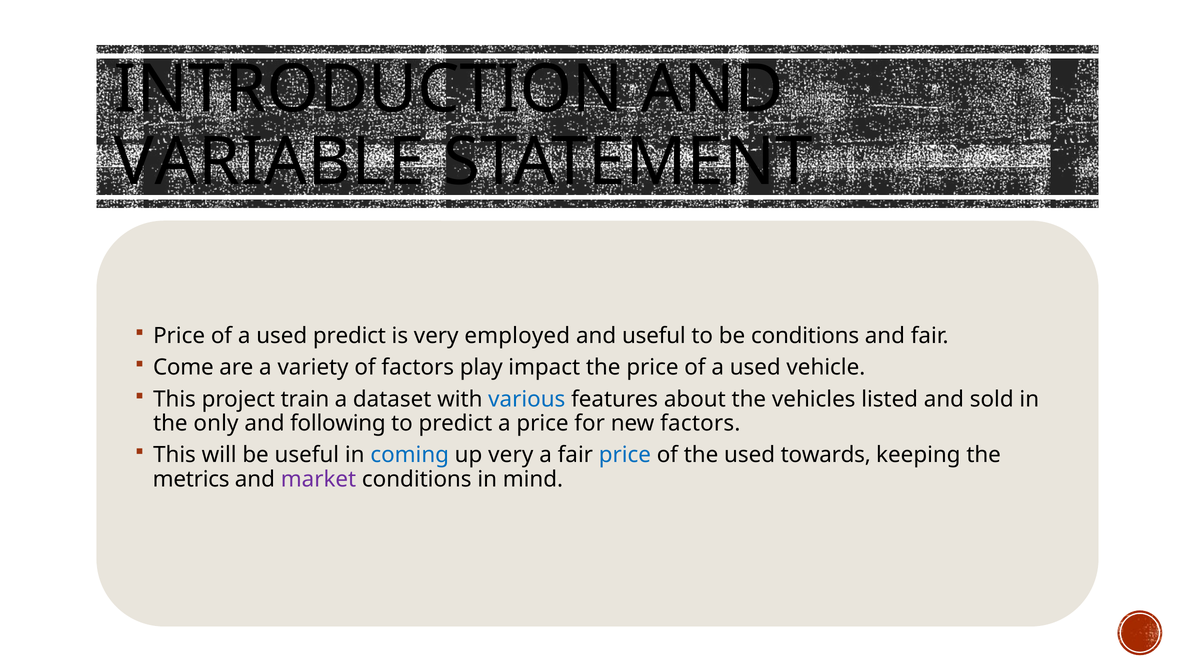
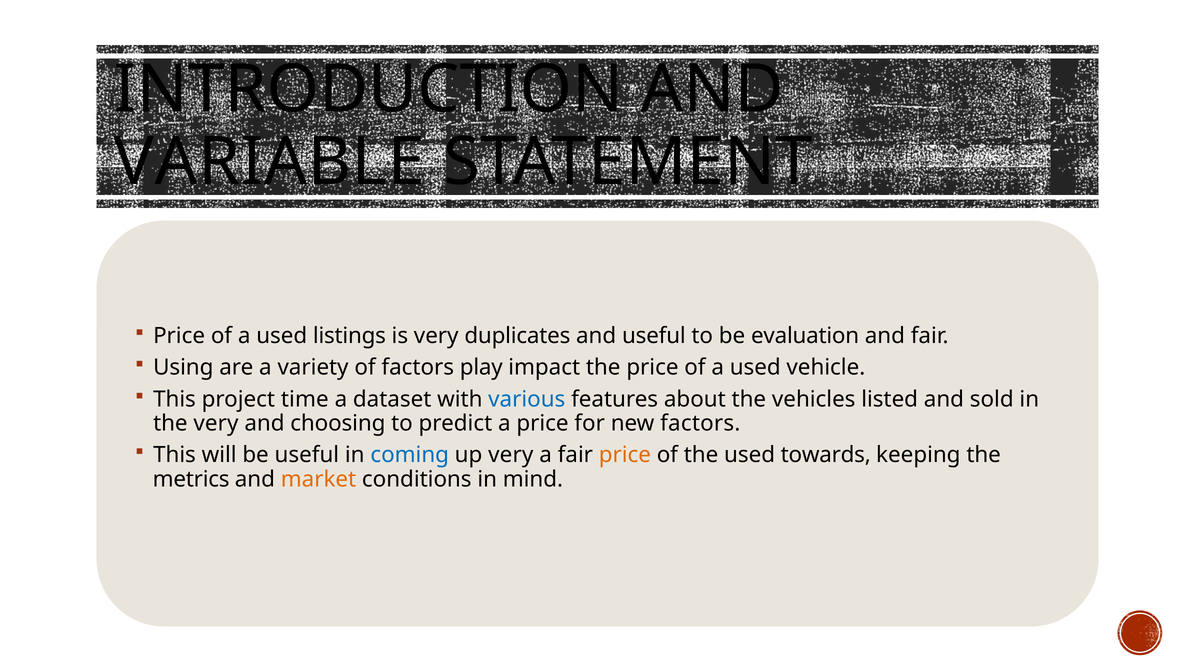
used predict: predict -> listings
employed: employed -> duplicates
be conditions: conditions -> evaluation
Come: Come -> Using
train: train -> time
the only: only -> very
following: following -> choosing
price at (625, 455) colour: blue -> orange
market colour: purple -> orange
